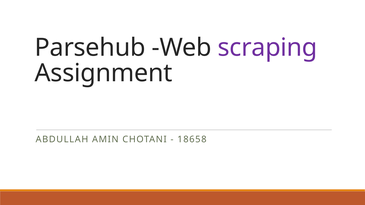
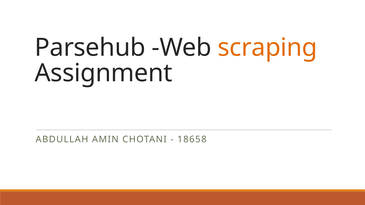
scraping colour: purple -> orange
